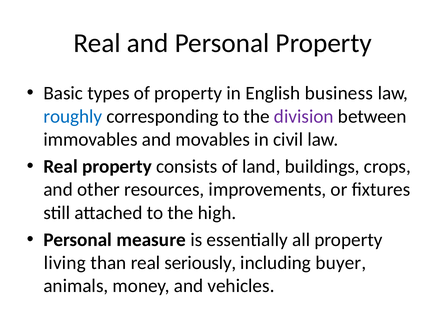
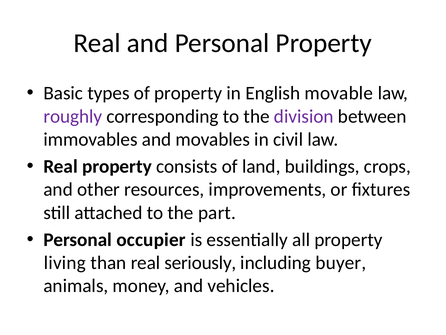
business: business -> movable
roughly colour: blue -> purple
high: high -> part
measure: measure -> occupier
